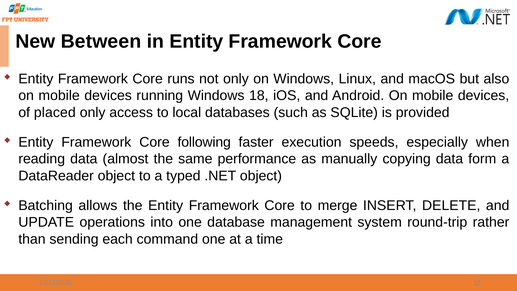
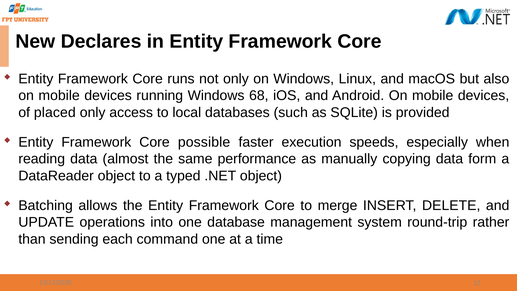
Between: Between -> Declares
18: 18 -> 68
following: following -> possible
